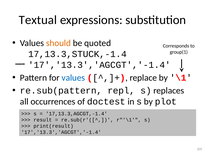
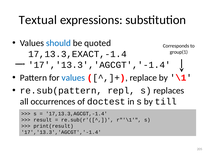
should colour: orange -> blue
17,13.3,STUCK,-1.4: 17,13.3,STUCK,-1.4 -> 17,13.3,EXACT,-1.4
plot: plot -> till
